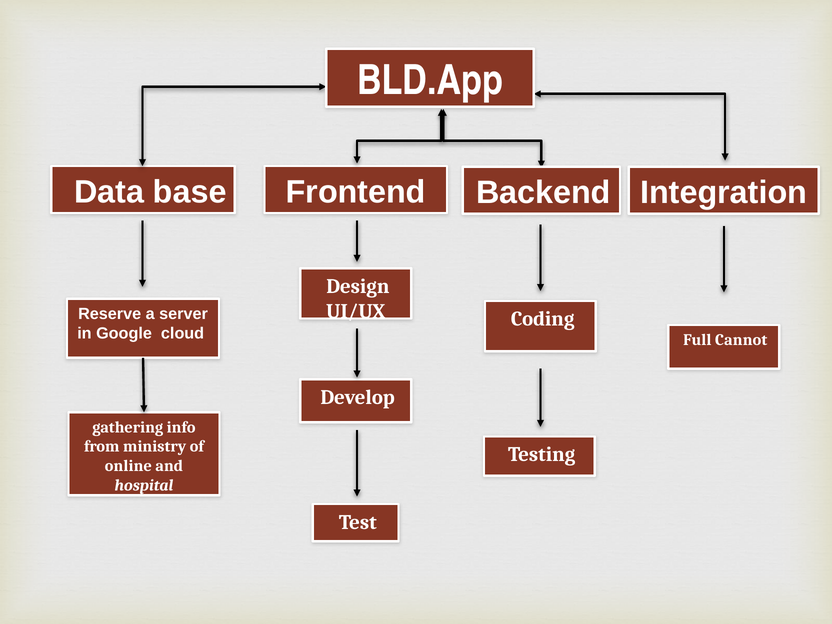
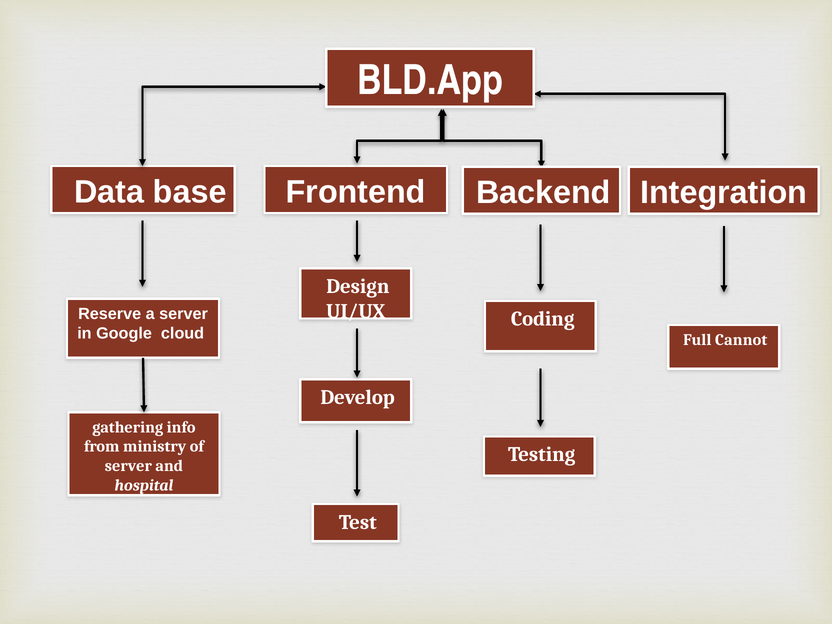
online at (128, 466): online -> server
